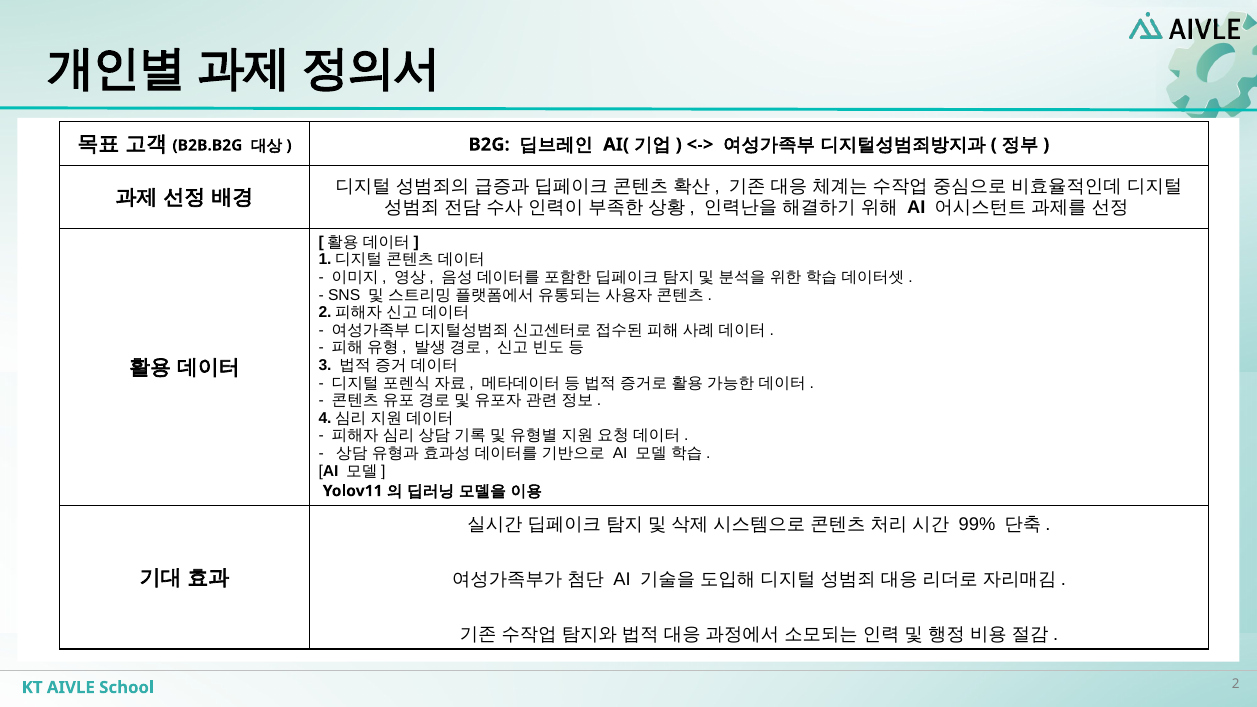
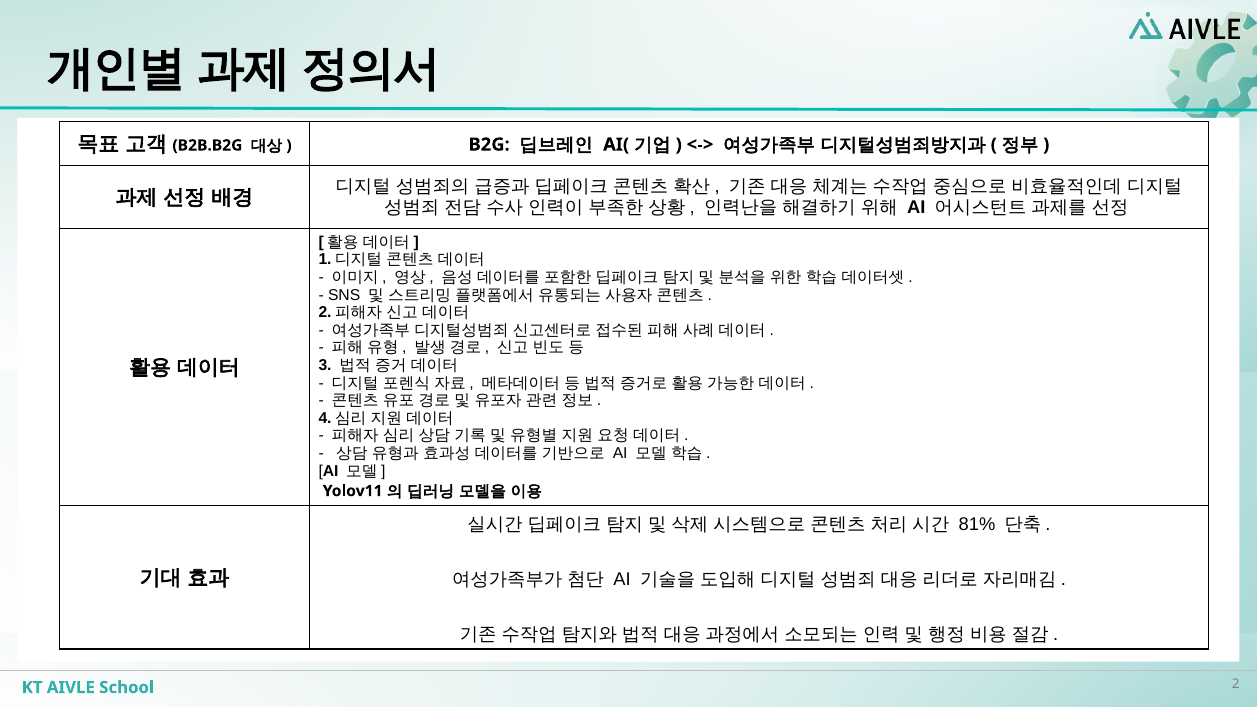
99%: 99% -> 81%
